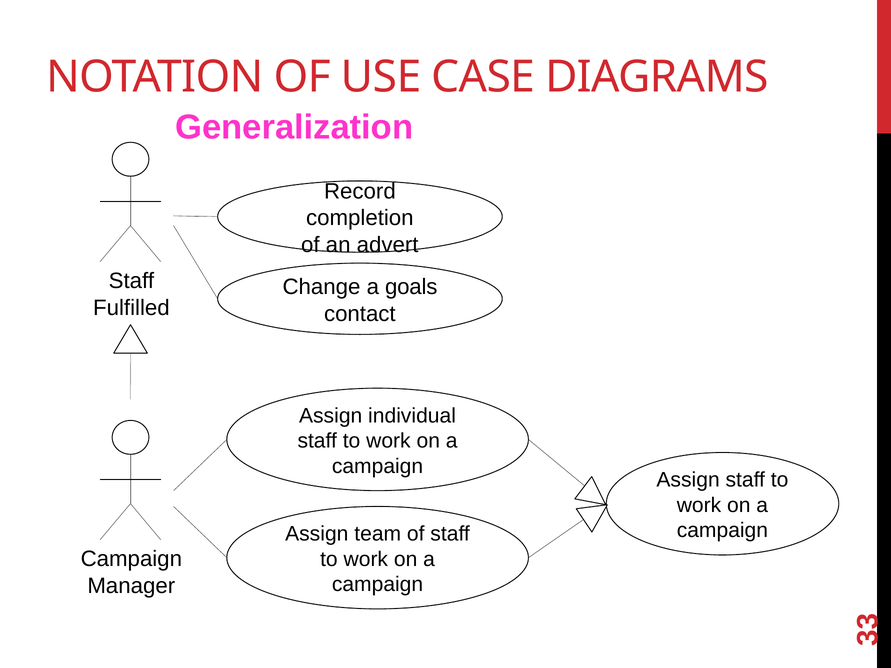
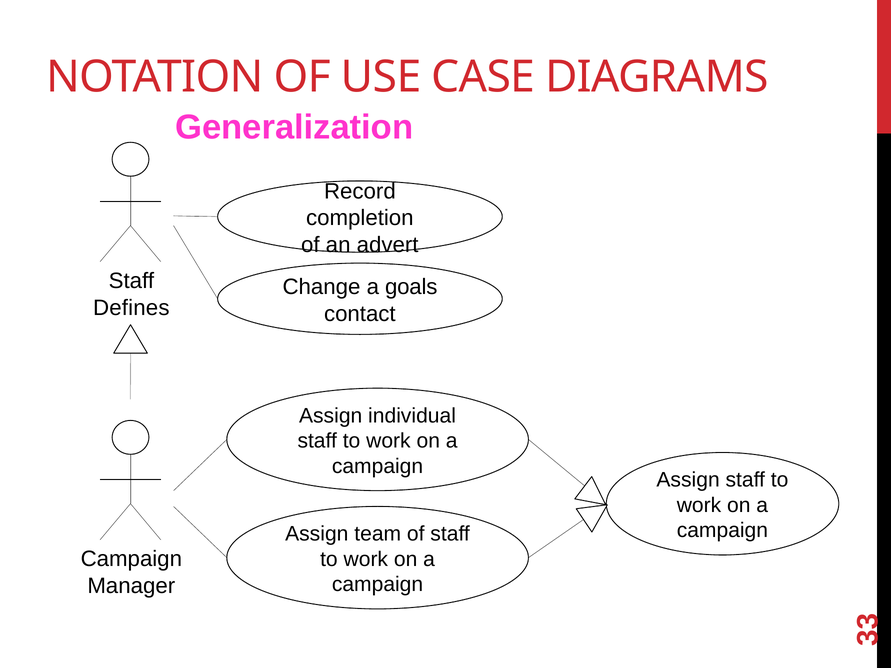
Fulfilled: Fulfilled -> Defines
